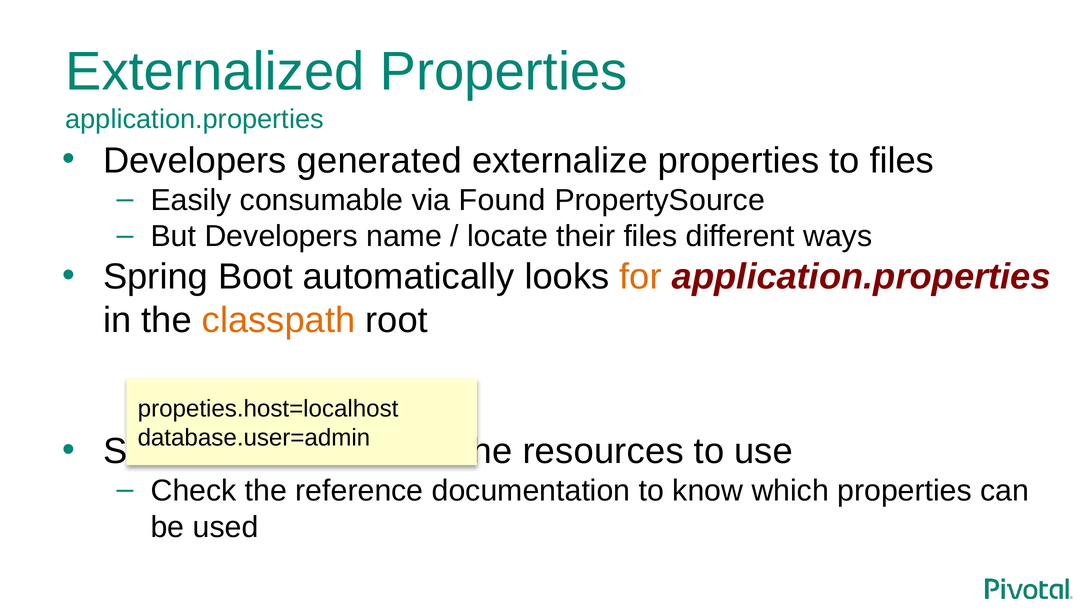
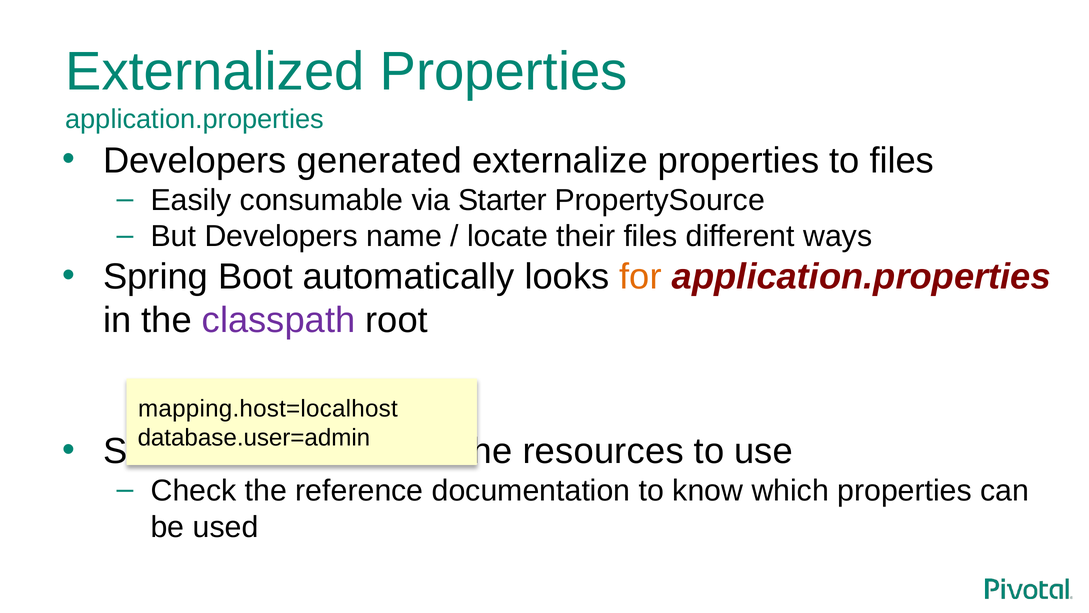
via Found: Found -> Starter
classpath colour: orange -> purple
propeties.host=localhost: propeties.host=localhost -> mapping.host=localhost
